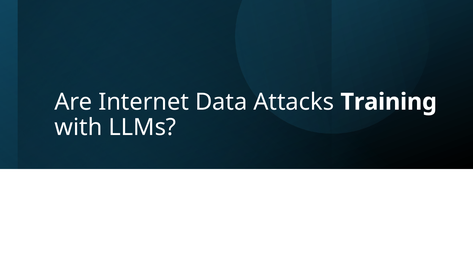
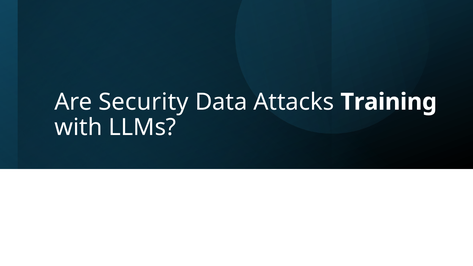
Internet: Internet -> Security
